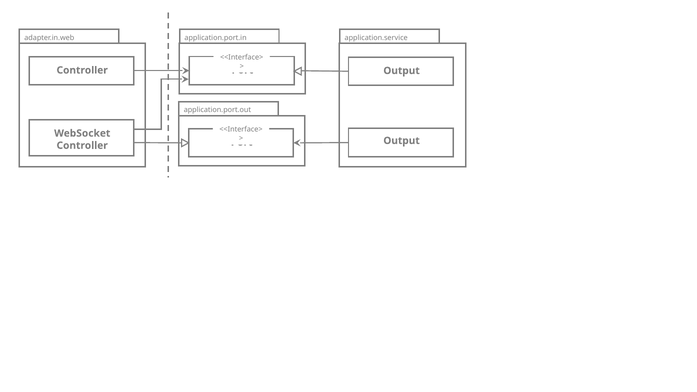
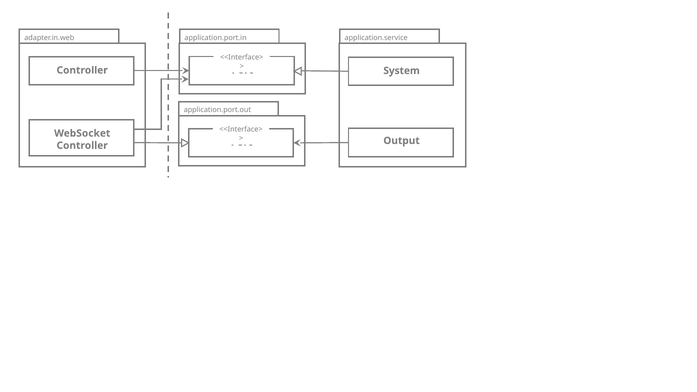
Output at (402, 71): Output -> System
